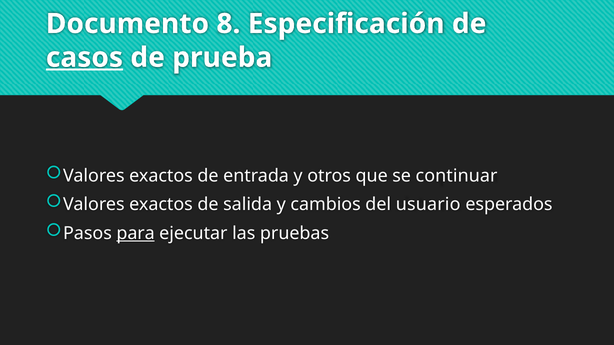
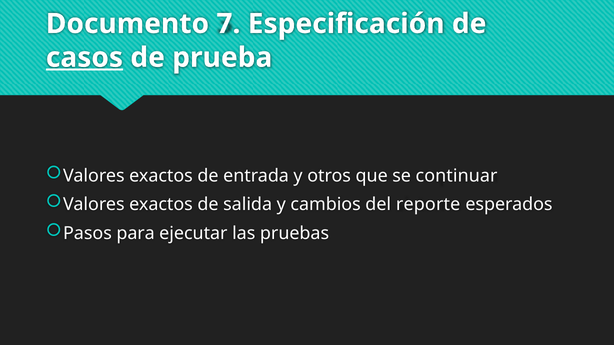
8: 8 -> 7
usuario: usuario -> reporte
para underline: present -> none
